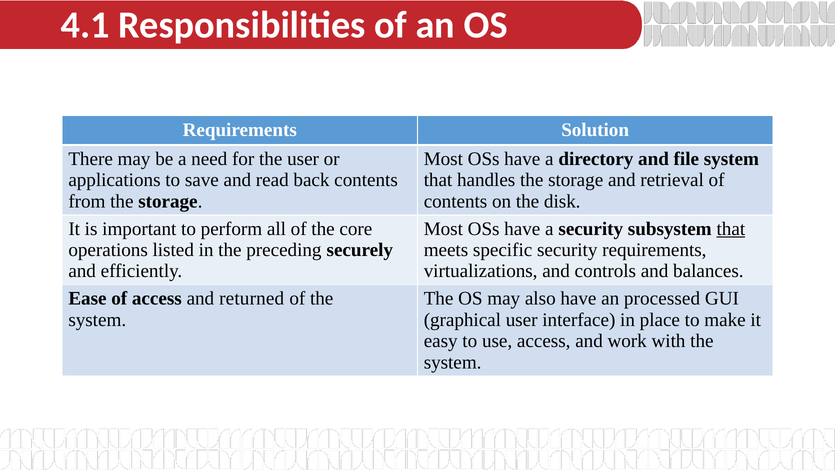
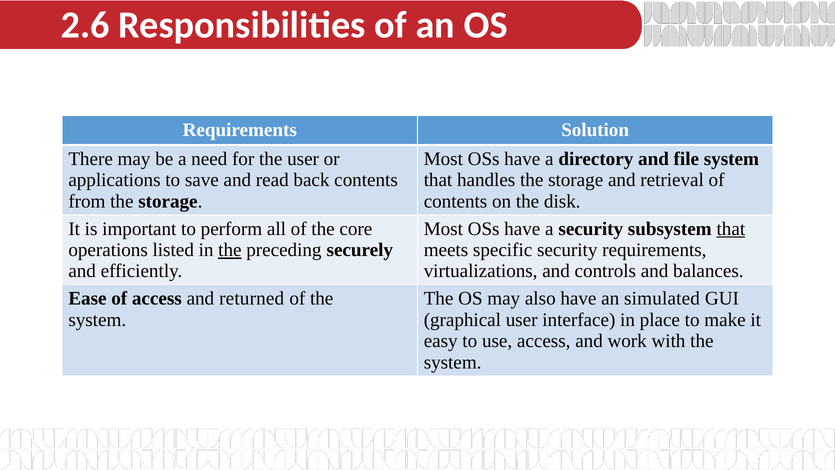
4.1: 4.1 -> 2.6
the at (230, 250) underline: none -> present
processed: processed -> simulated
